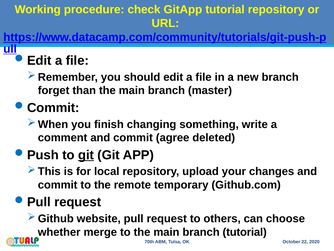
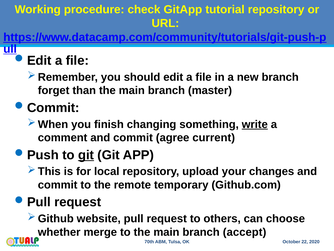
write underline: none -> present
deleted: deleted -> current
branch tutorial: tutorial -> accept
